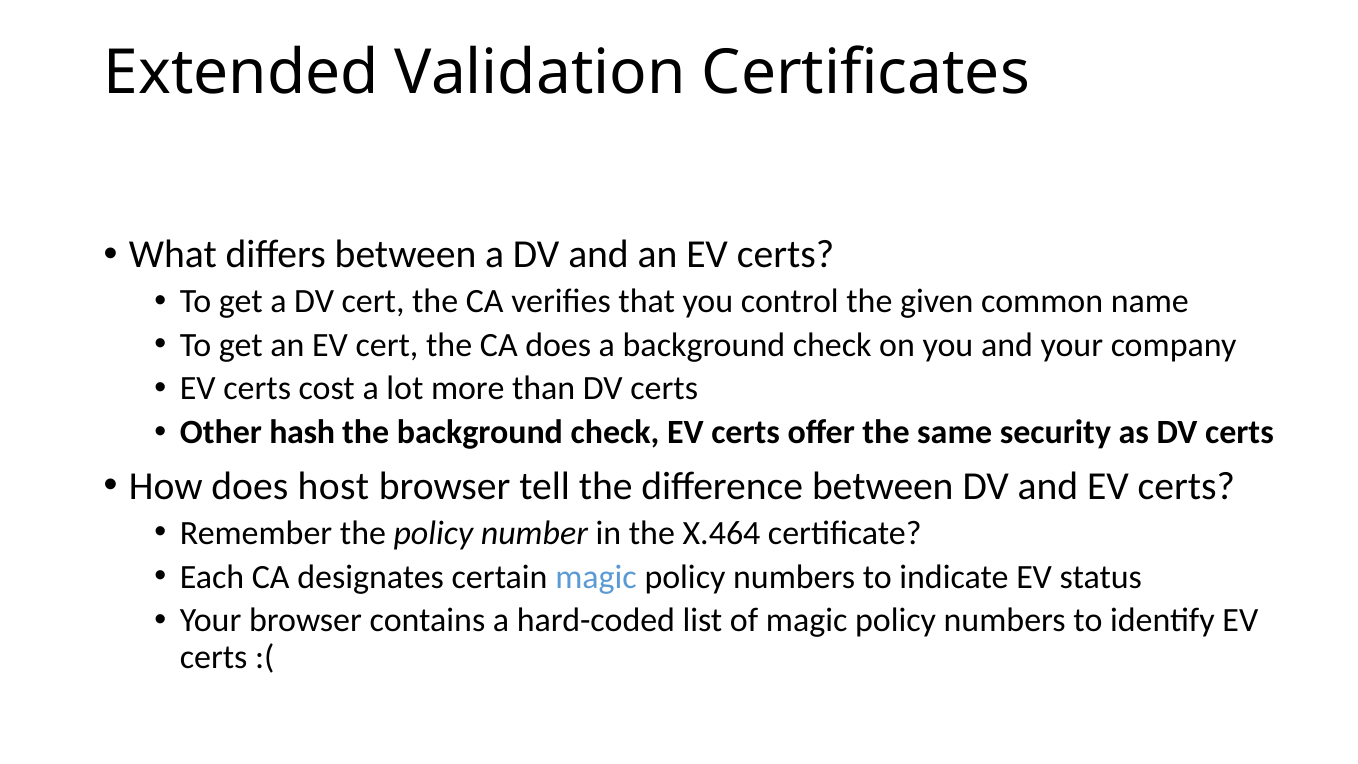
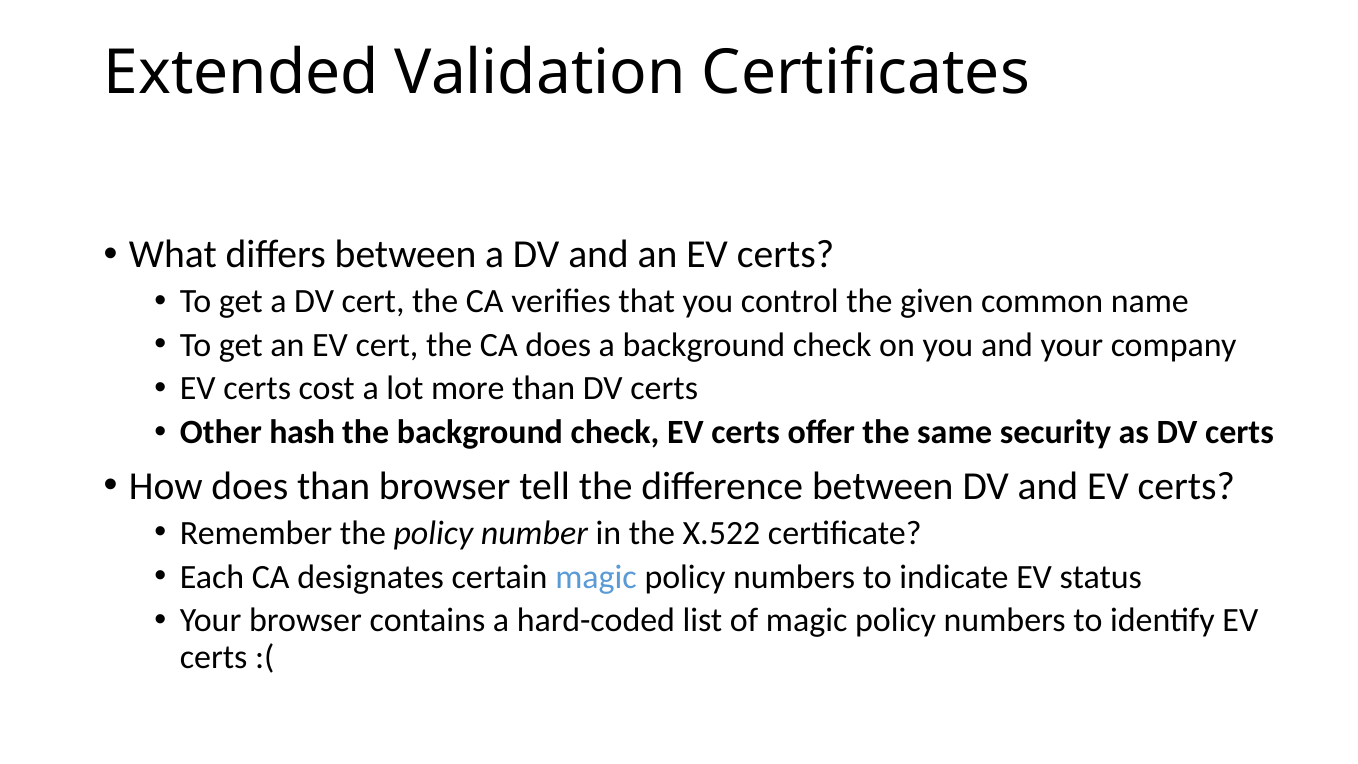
does host: host -> than
X.464: X.464 -> X.522
